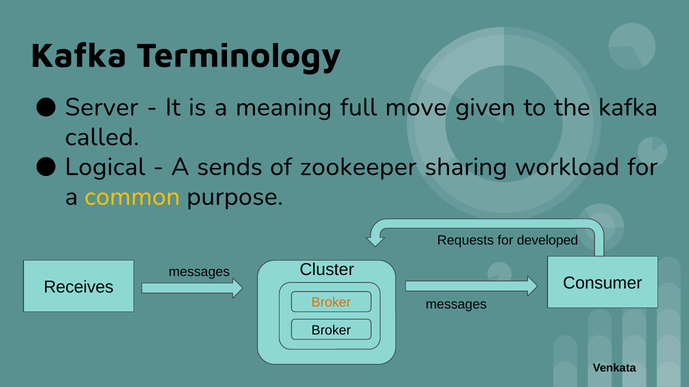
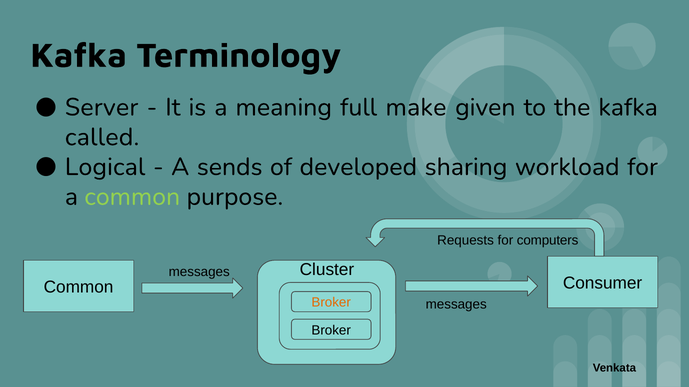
move: move -> make
zookeeper: zookeeper -> developed
common at (132, 197) colour: yellow -> light green
developed: developed -> computers
Receives at (79, 288): Receives -> Common
